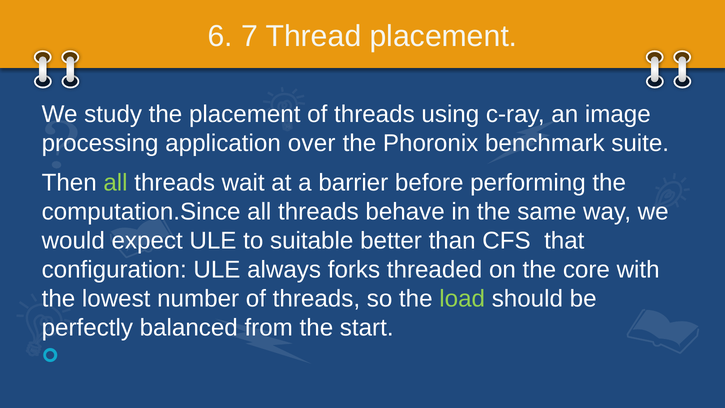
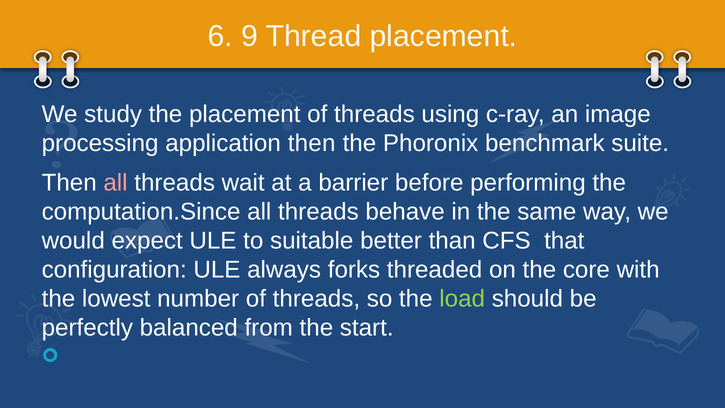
7: 7 -> 9
application over: over -> then
all at (115, 183) colour: light green -> pink
